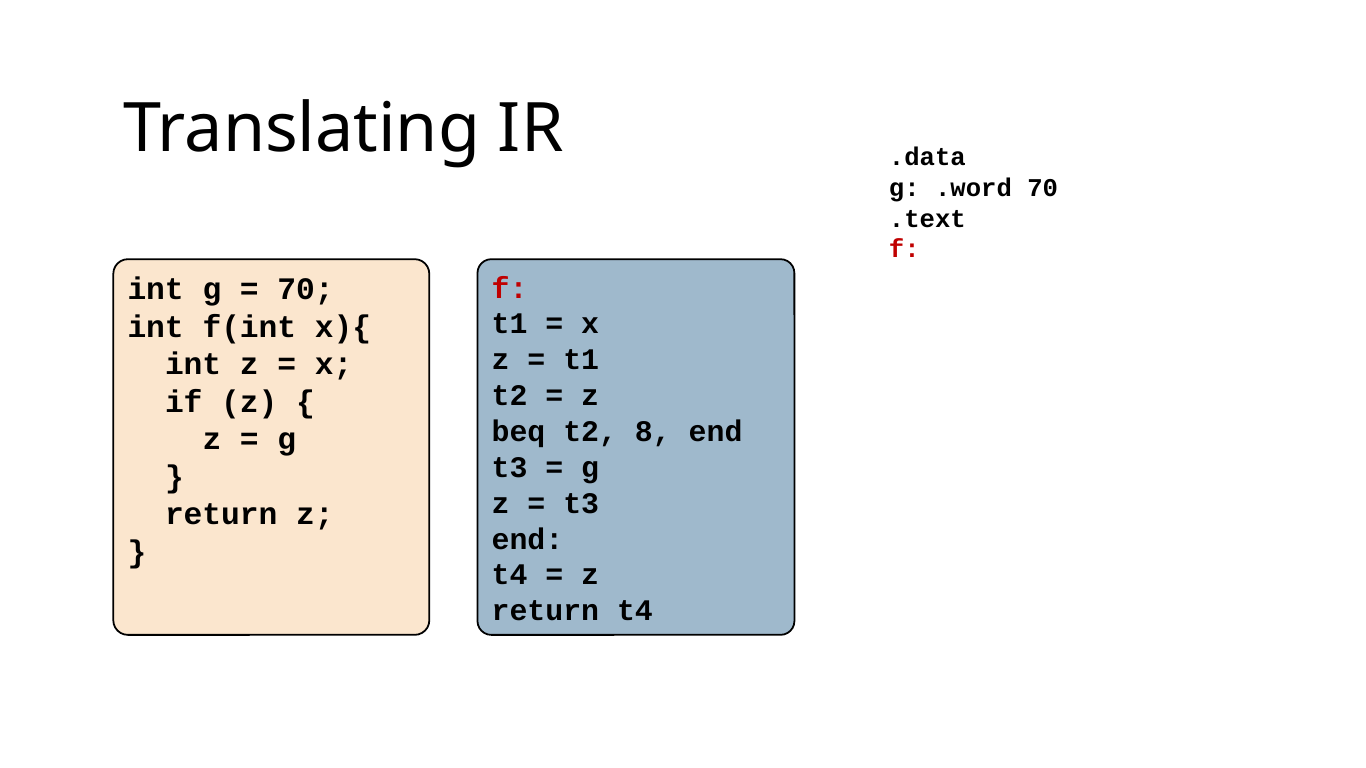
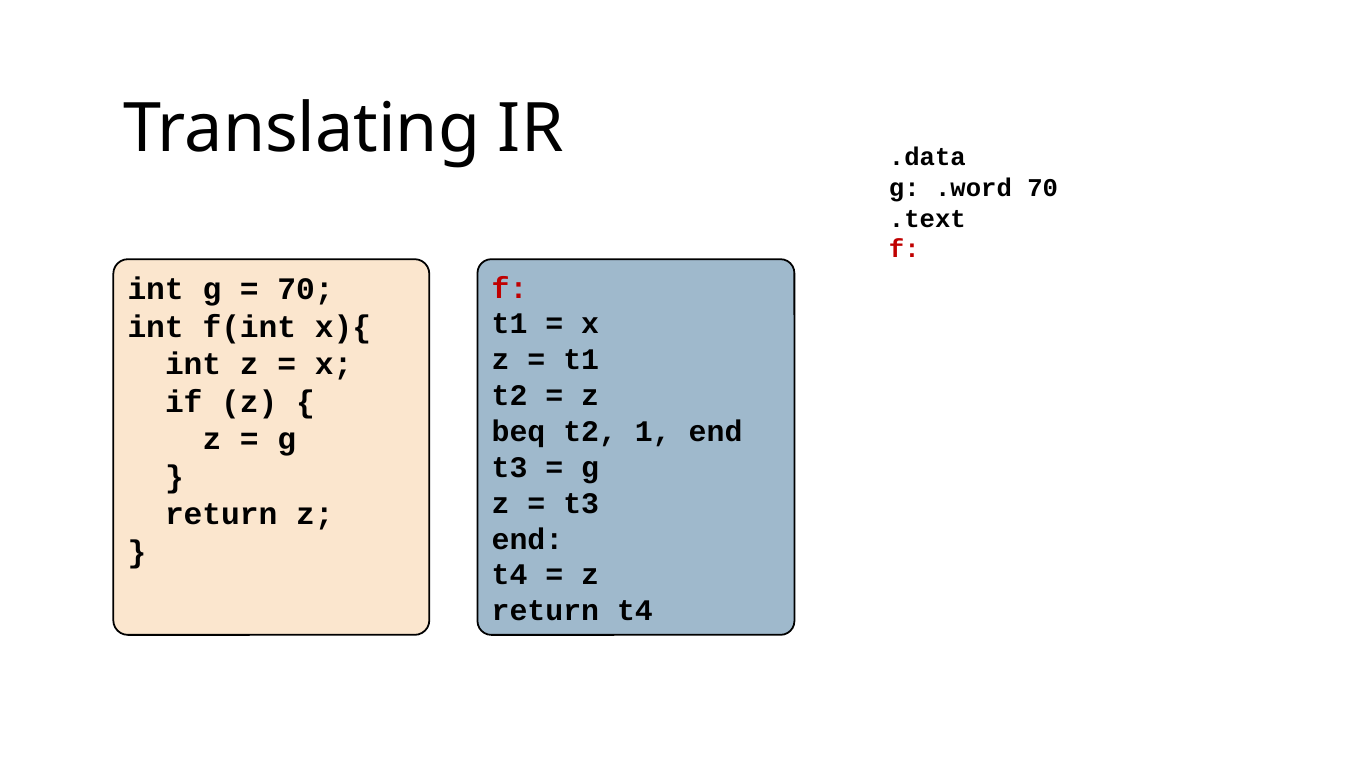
8: 8 -> 1
